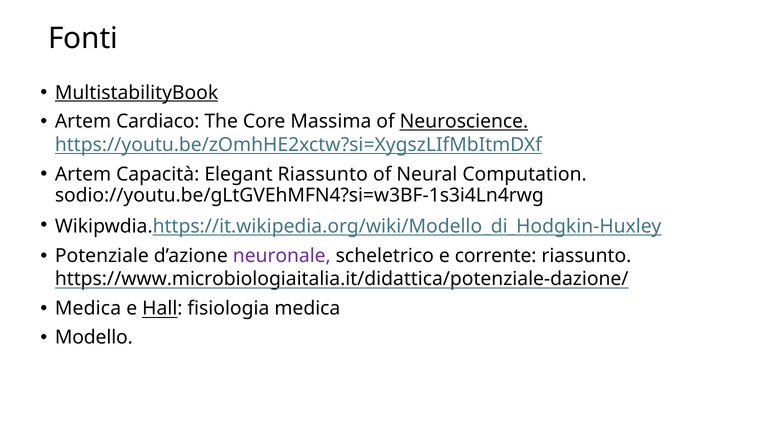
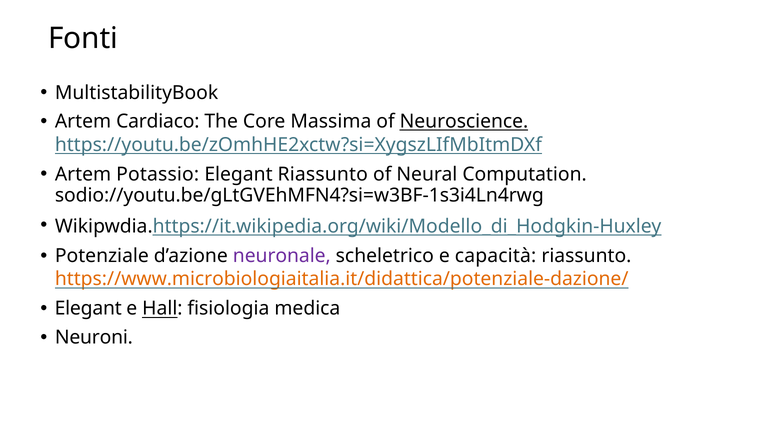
MultistabilityBook underline: present -> none
Capacità: Capacità -> Potassio
corrente: corrente -> capacità
https://www.microbiologiaitalia.it/didattica/potenziale-dazione/ colour: black -> orange
Medica at (88, 308): Medica -> Elegant
Modello: Modello -> Neuroni
